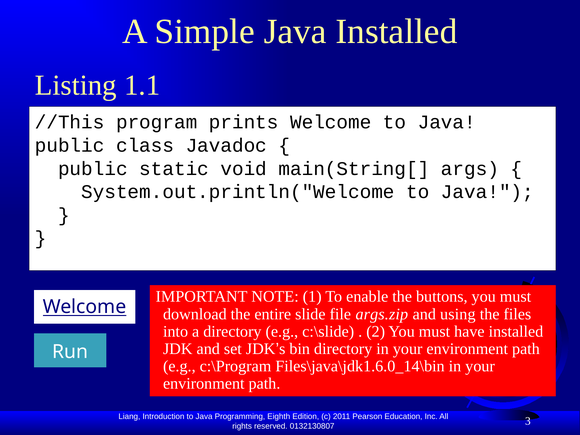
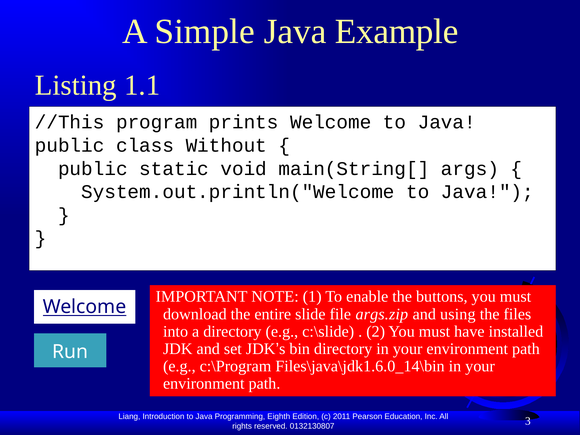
Java Installed: Installed -> Example
Javadoc: Javadoc -> Without
